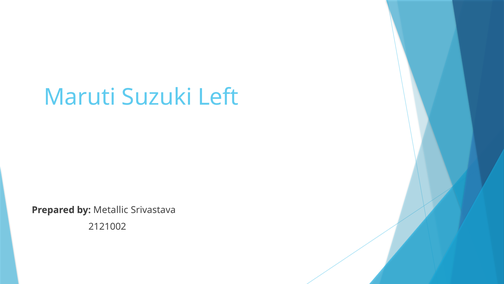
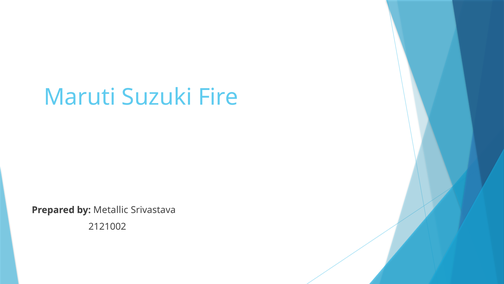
Left: Left -> Fire
